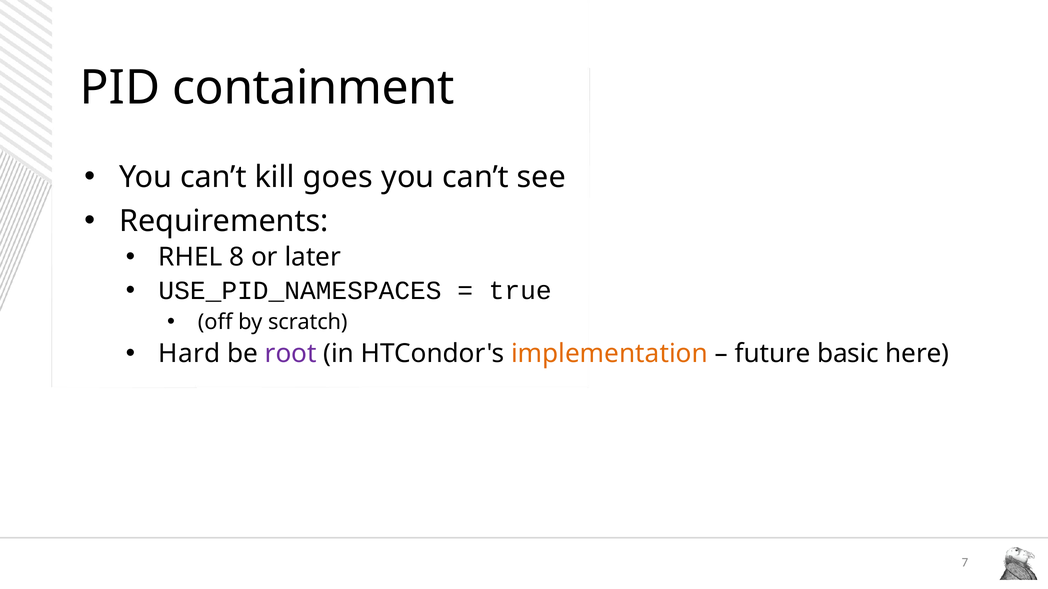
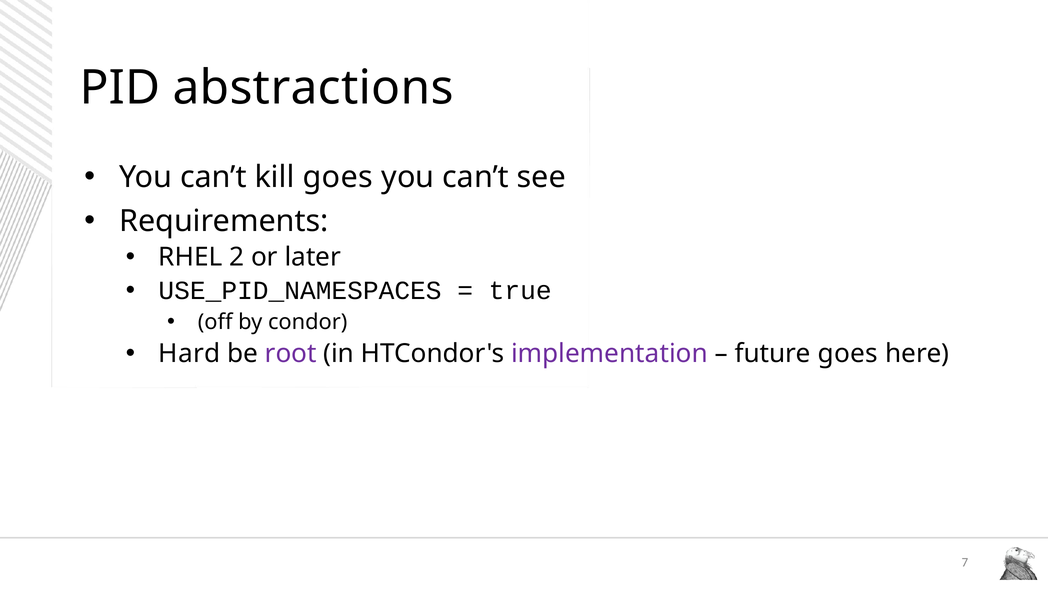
containment: containment -> abstractions
8: 8 -> 2
scratch: scratch -> condor
implementation colour: orange -> purple
future basic: basic -> goes
